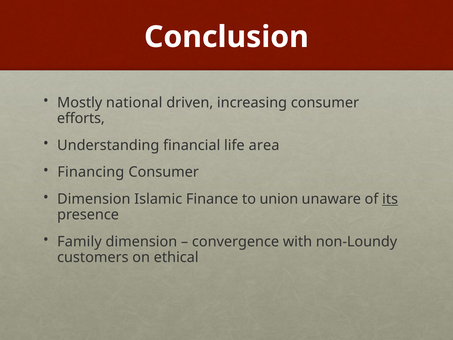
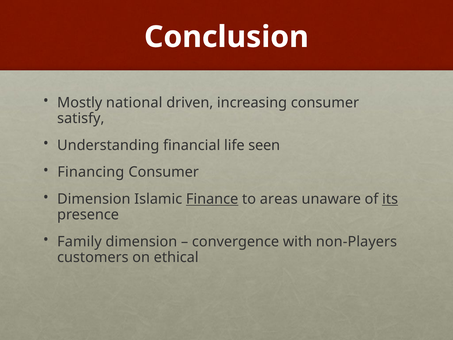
efforts: efforts -> satisfy
area: area -> seen
Finance underline: none -> present
union: union -> areas
non-Loundy: non-Loundy -> non-Players
